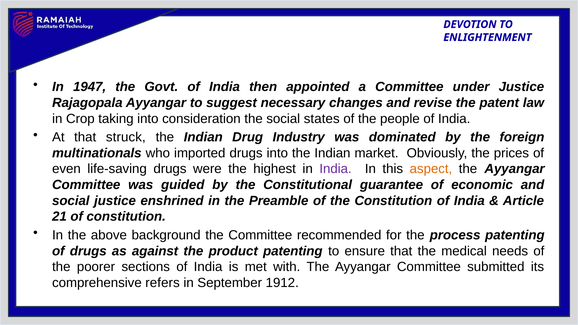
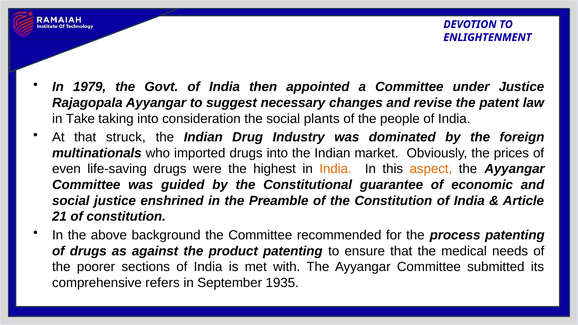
1947: 1947 -> 1979
Crop: Crop -> Take
states: states -> plants
India at (336, 169) colour: purple -> orange
1912: 1912 -> 1935
